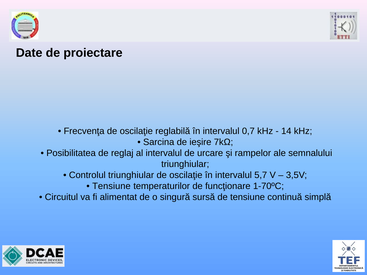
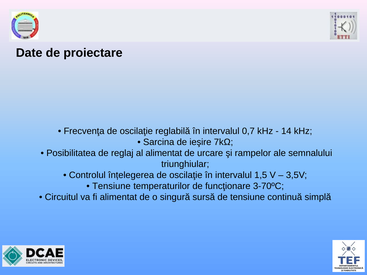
al intervalul: intervalul -> alimentat
Controlul triunghiular: triunghiular -> înțelegerea
5,7: 5,7 -> 1,5
1-70ºC: 1-70ºC -> 3-70ºC
